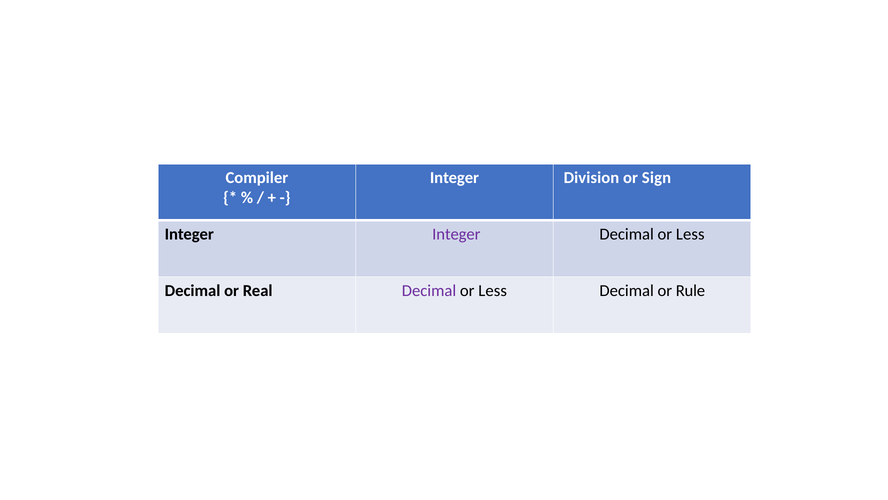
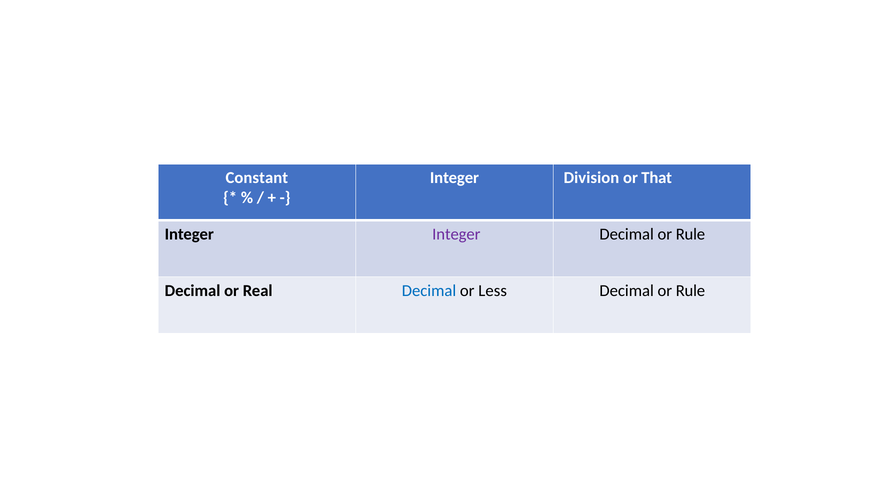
Compiler: Compiler -> Constant
Sign: Sign -> That
Less at (690, 234): Less -> Rule
Decimal at (429, 290) colour: purple -> blue
